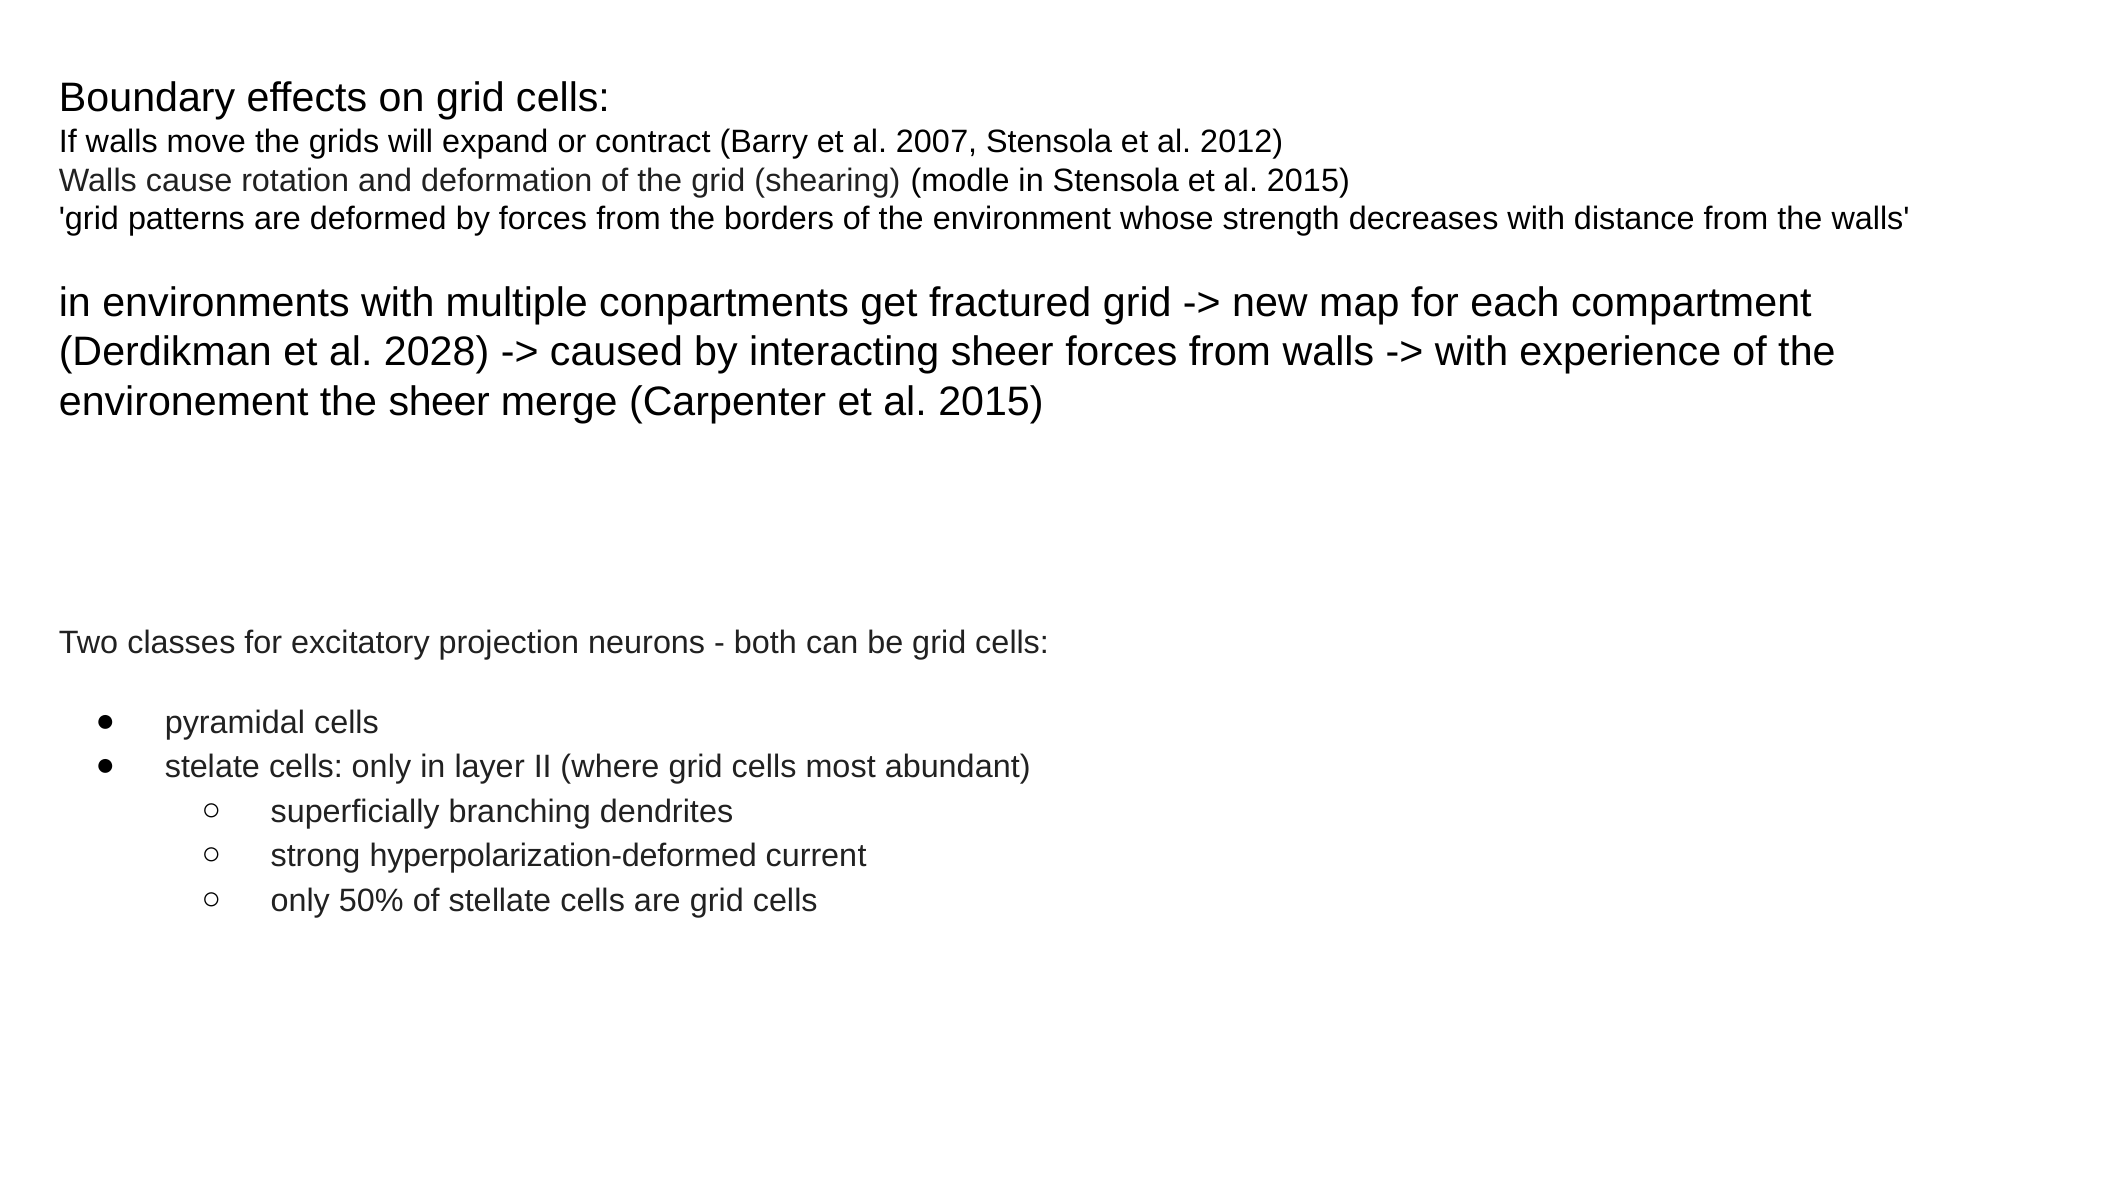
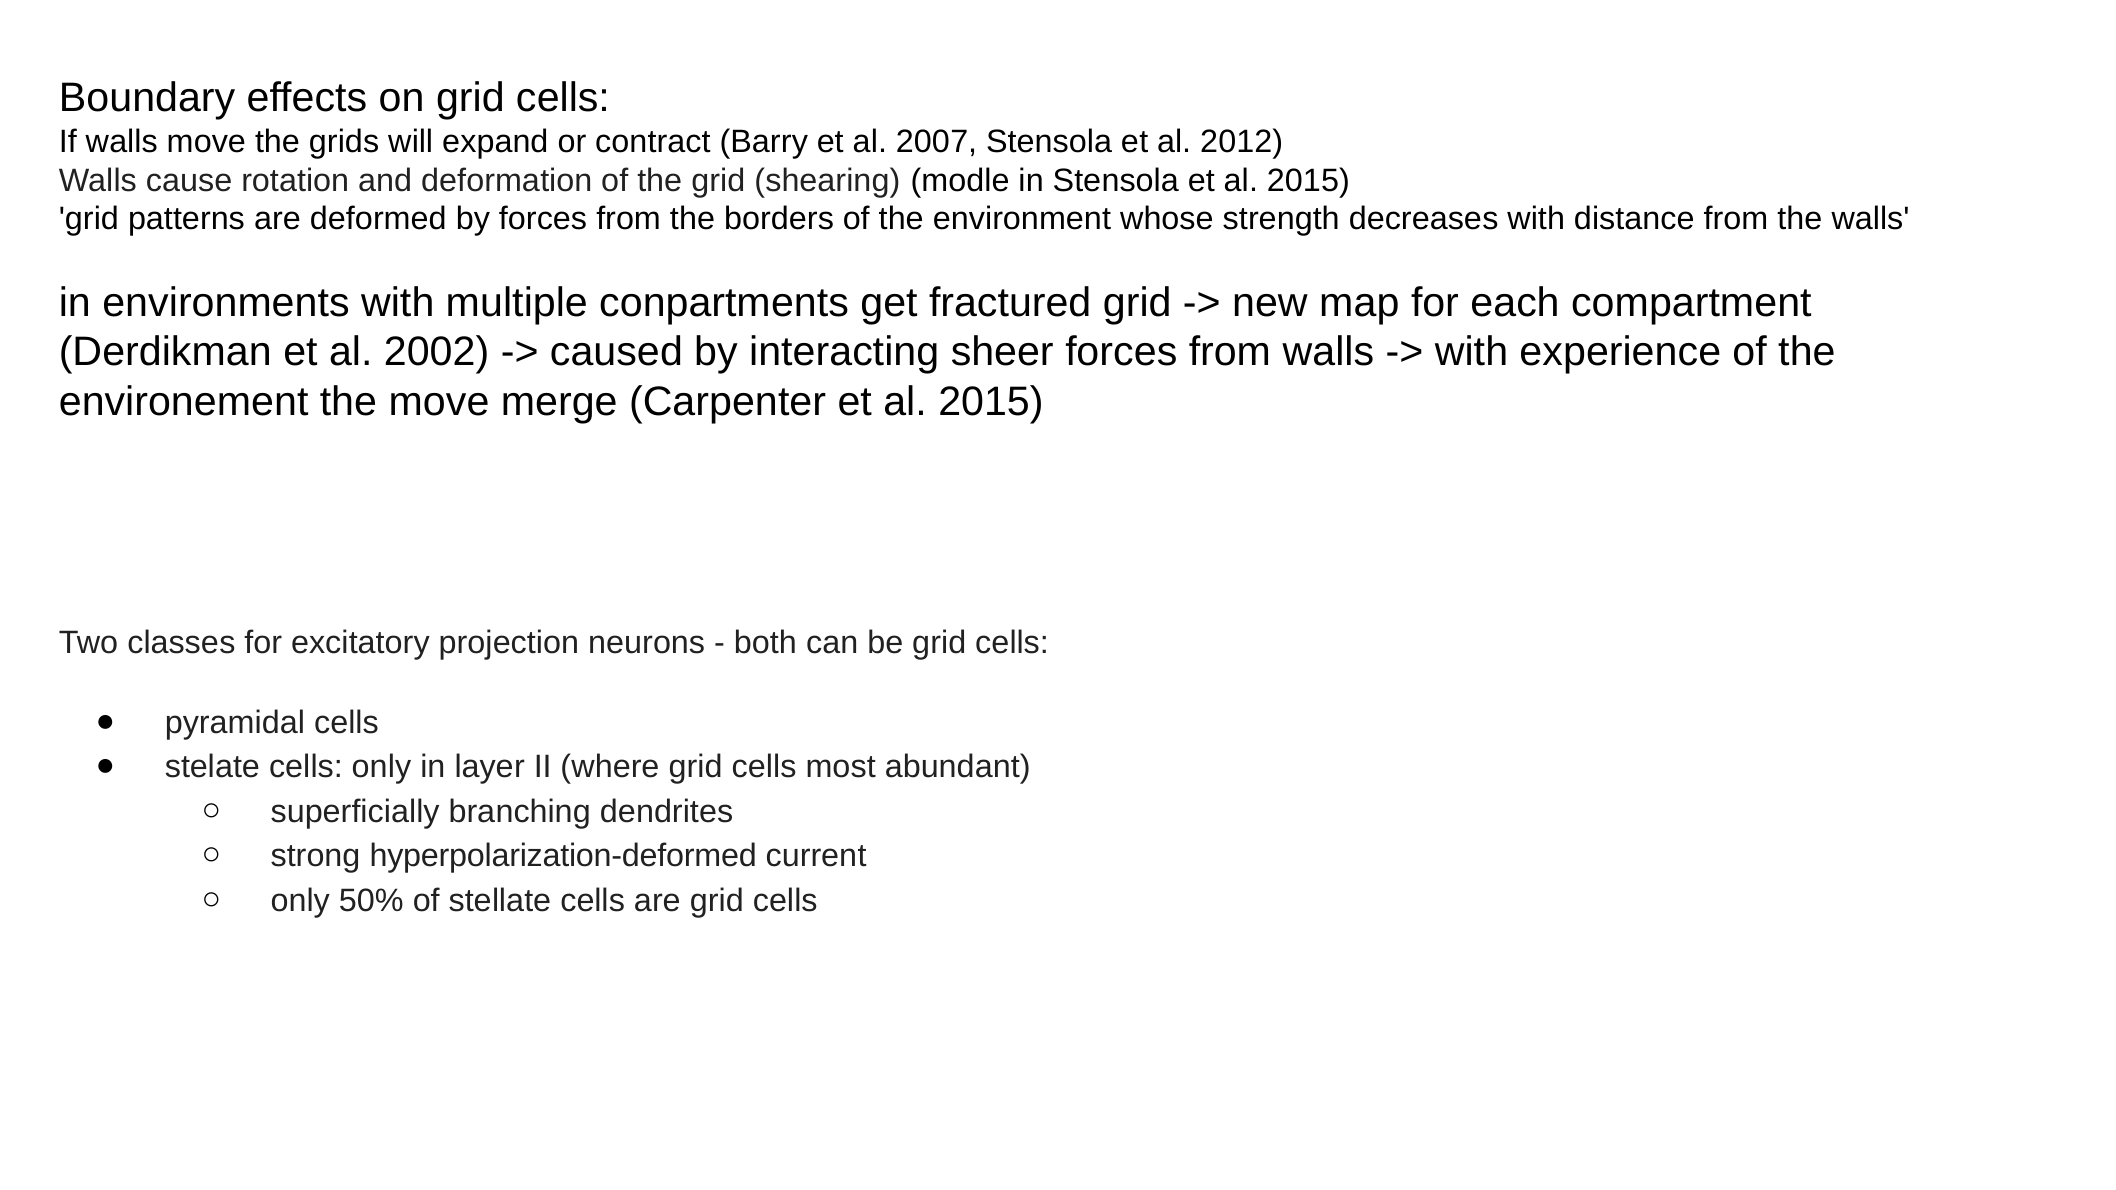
2028: 2028 -> 2002
the sheer: sheer -> move
